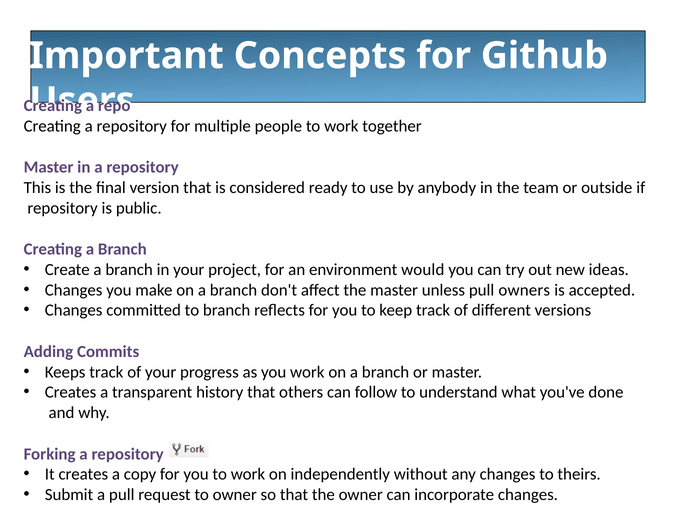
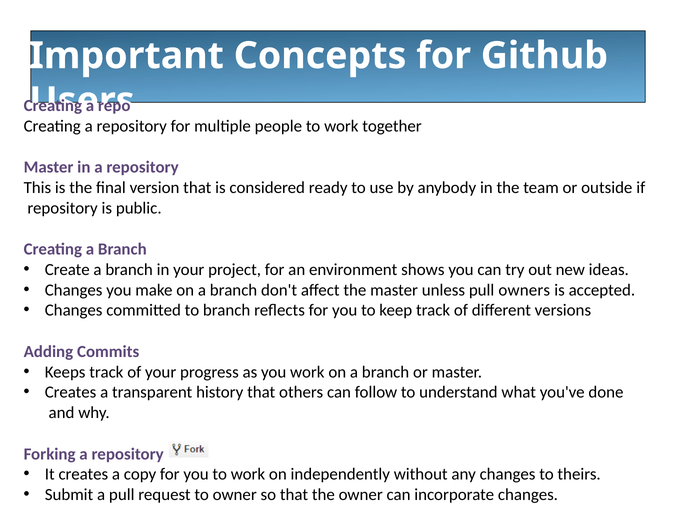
would: would -> shows
